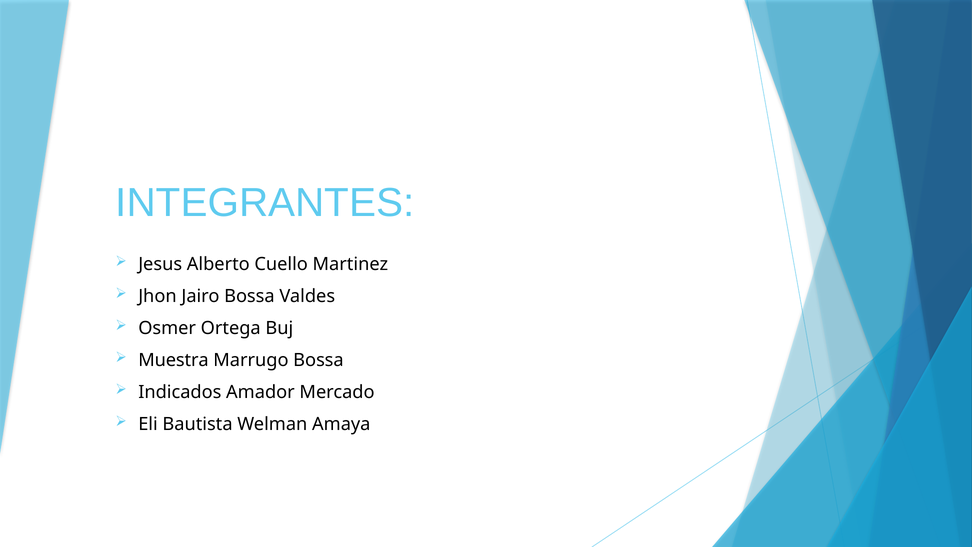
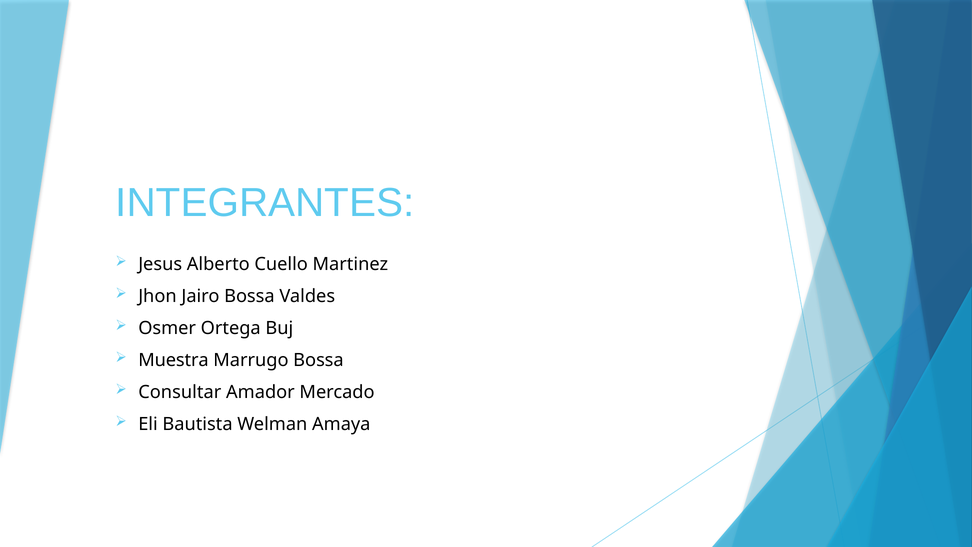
Indicados: Indicados -> Consultar
